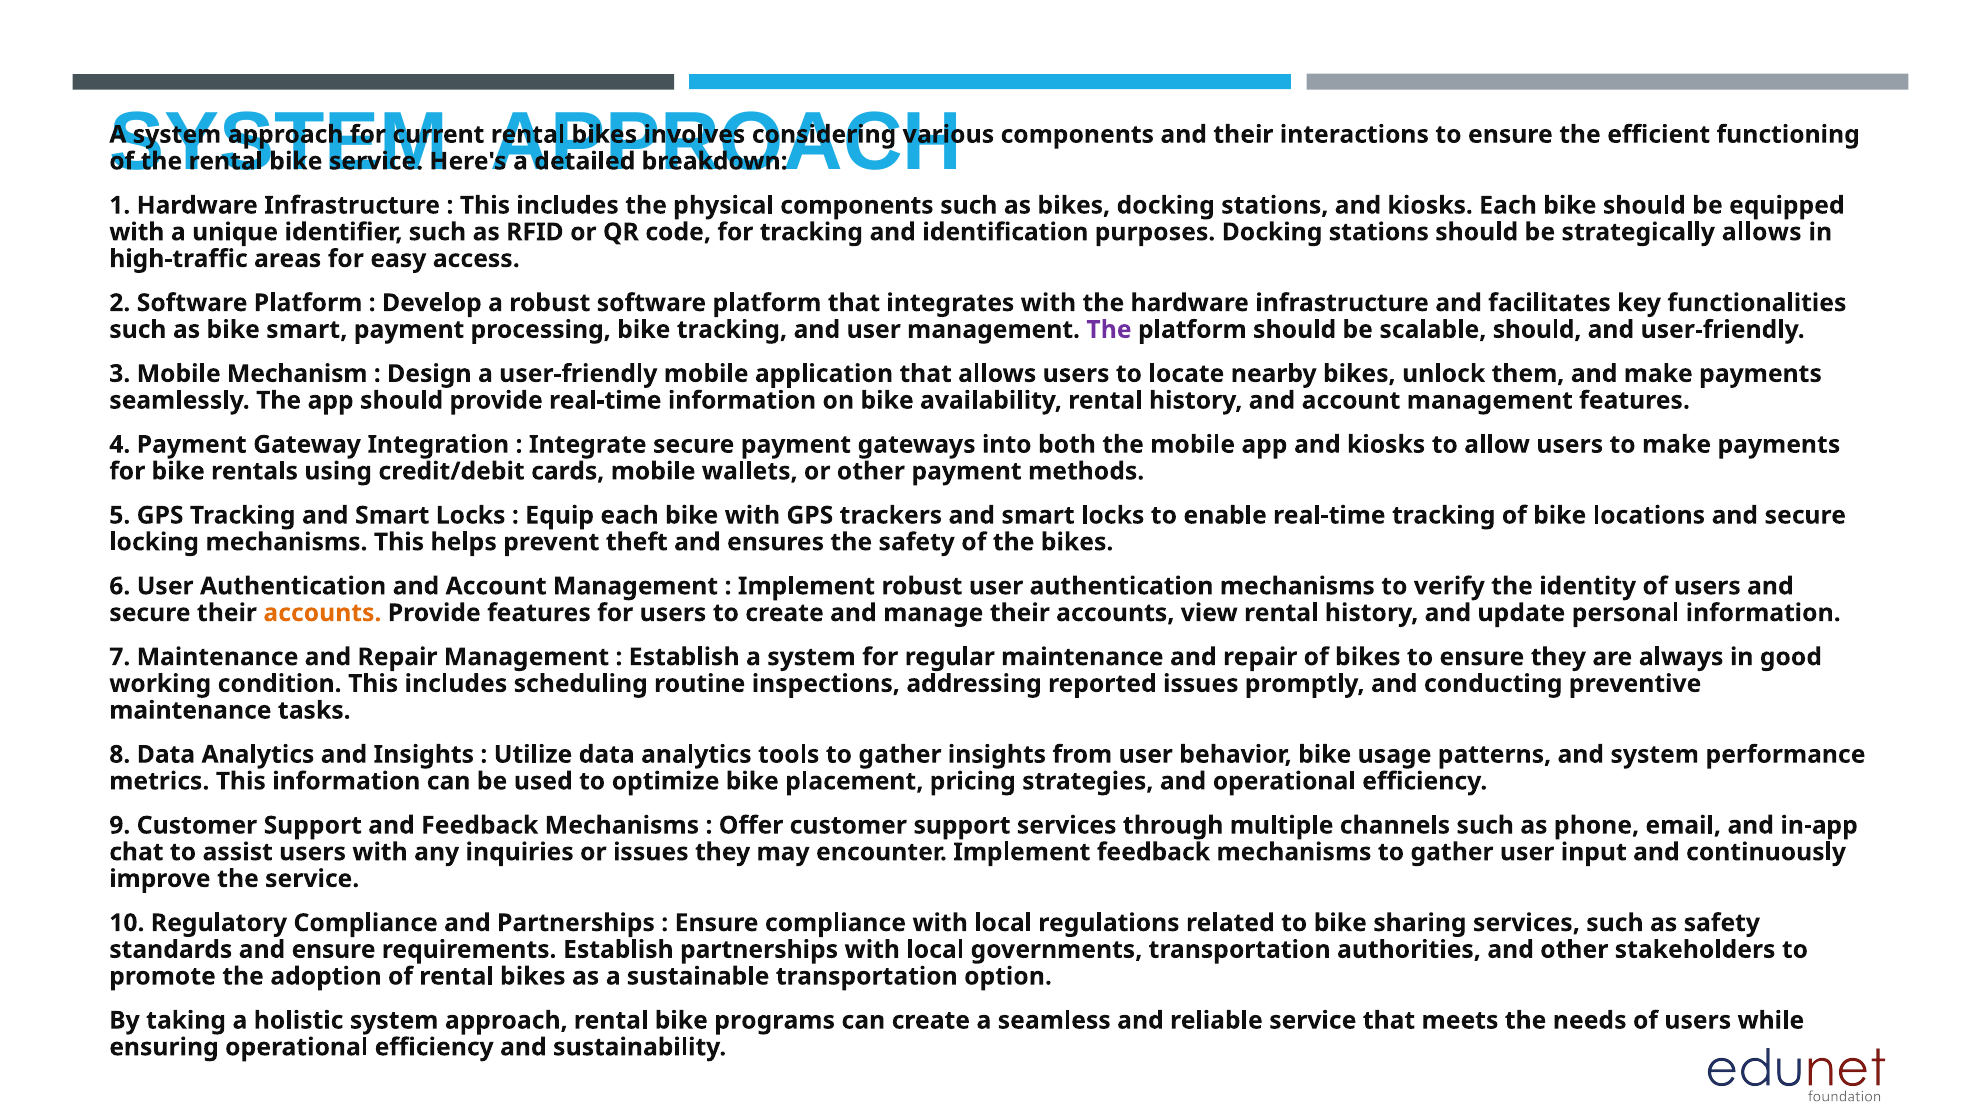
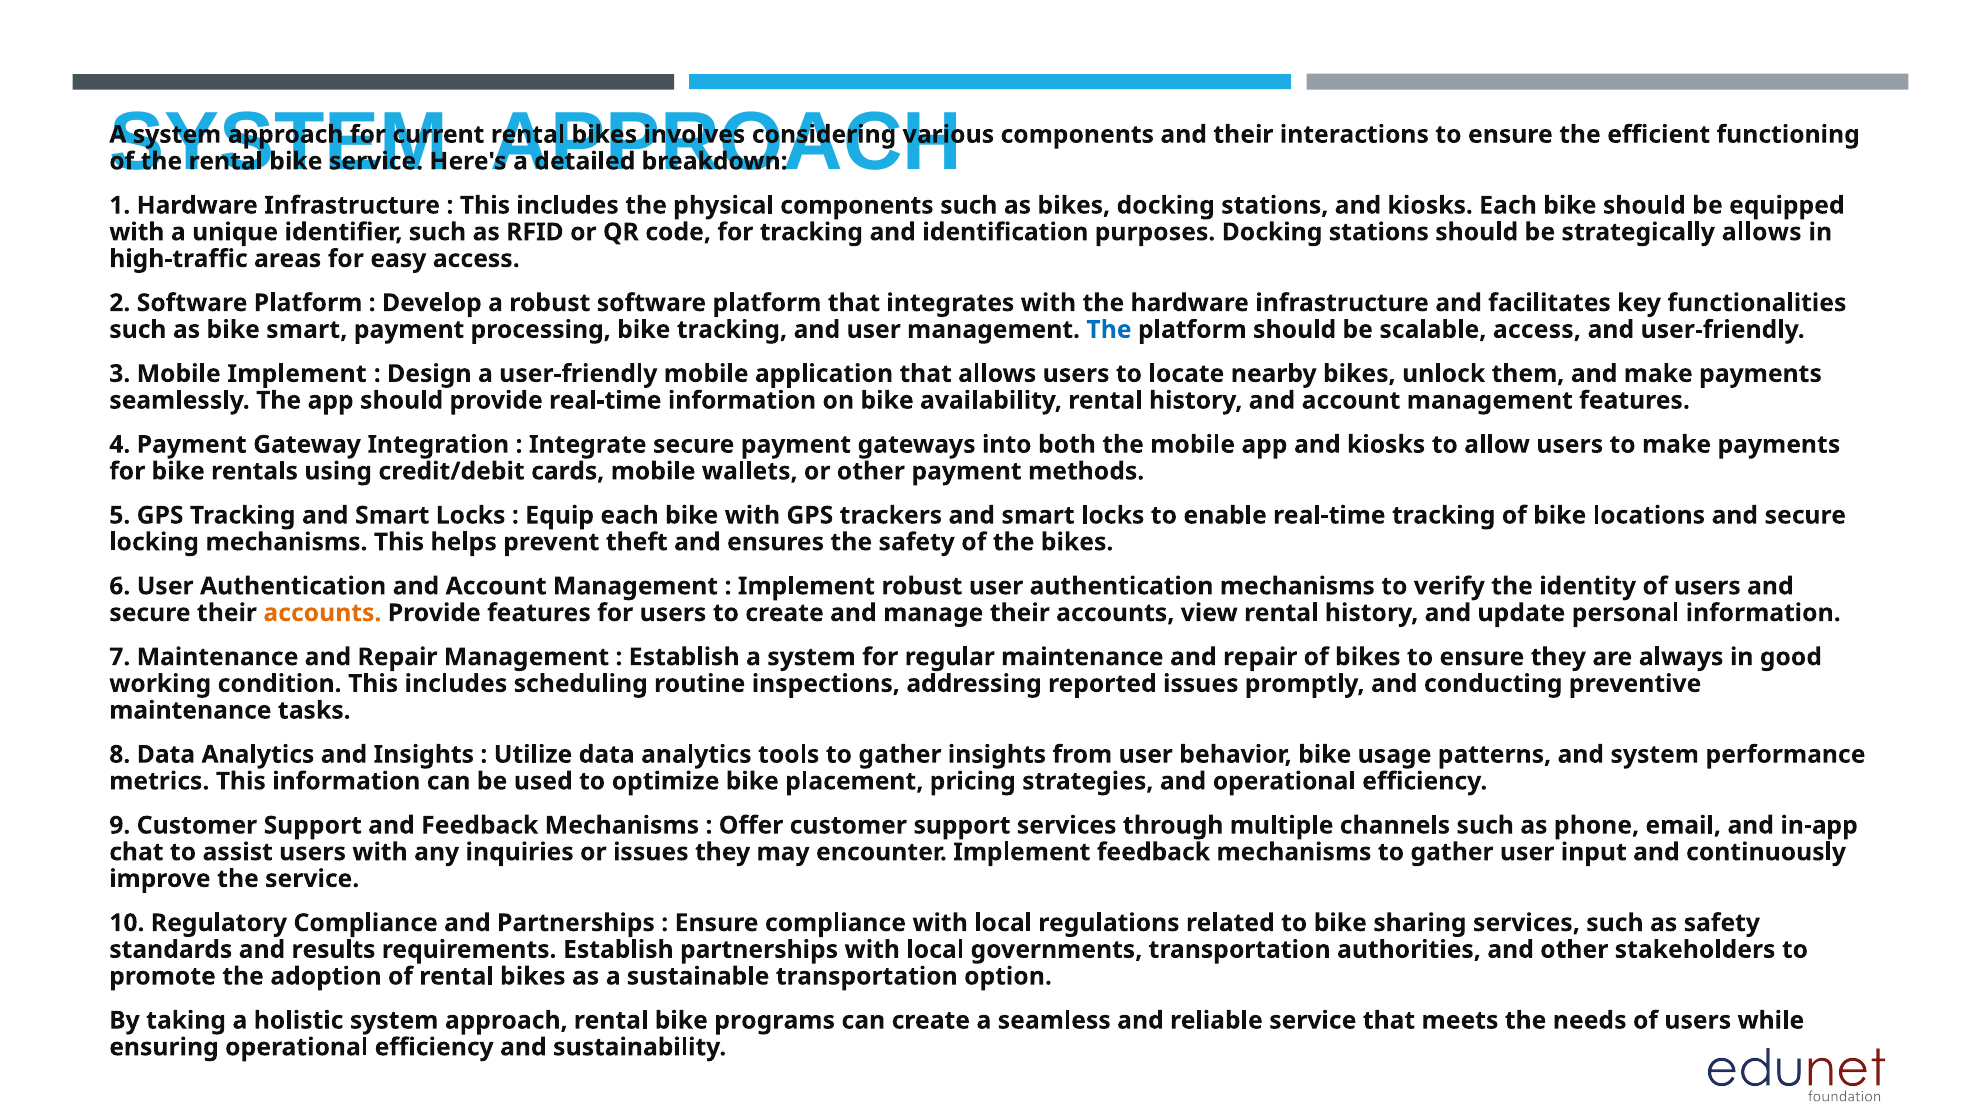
The at (1109, 330) colour: purple -> blue
scalable should: should -> access
Mobile Mechanism: Mechanism -> Implement
and ensure: ensure -> results
